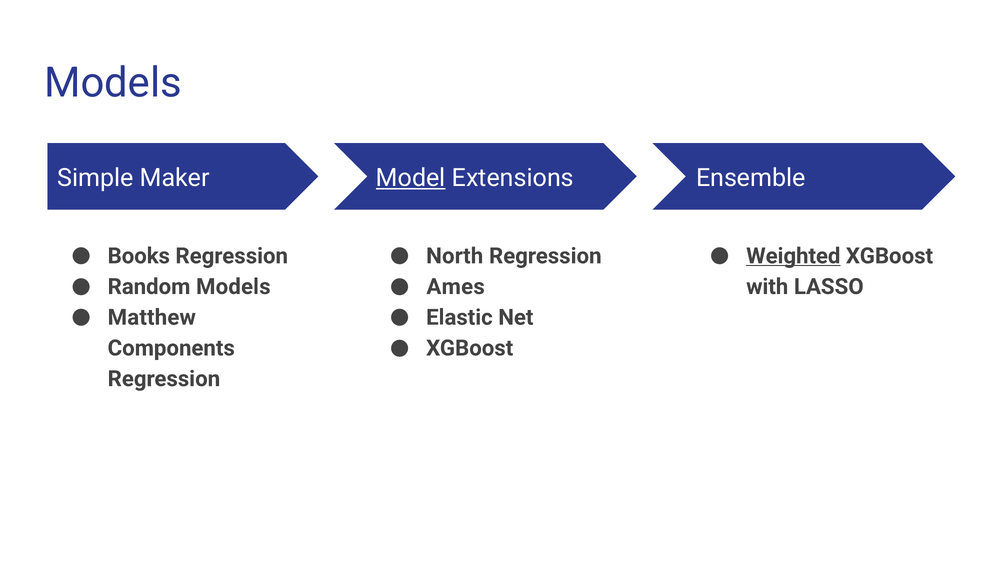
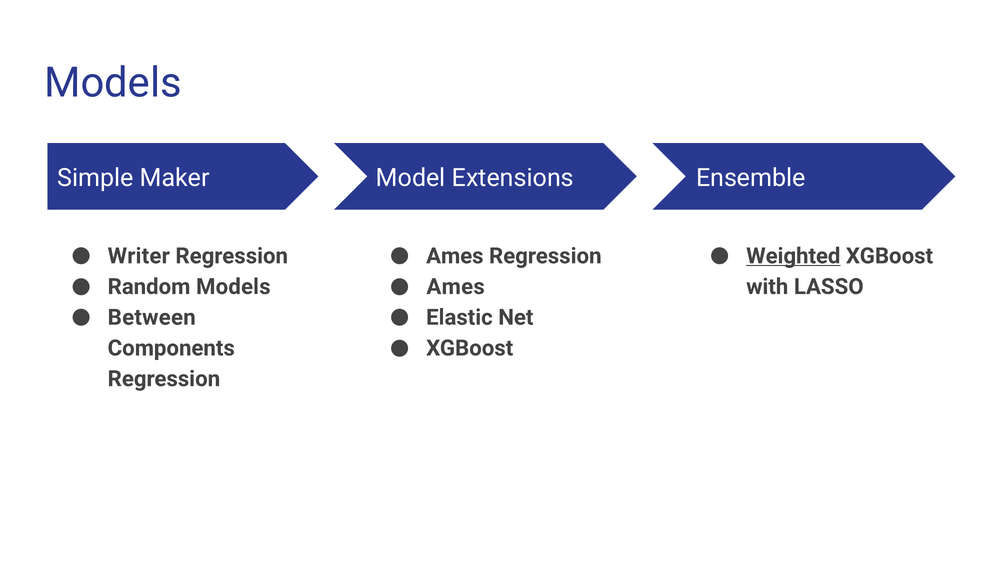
Model underline: present -> none
Books: Books -> Writer
North at (455, 256): North -> Ames
Matthew: Matthew -> Between
